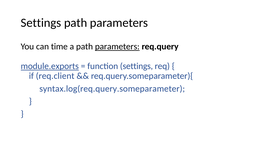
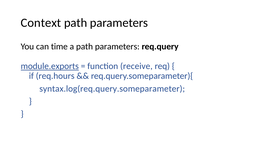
Settings at (41, 23): Settings -> Context
parameters at (117, 47) underline: present -> none
function settings: settings -> receive
req.client: req.client -> req.hours
